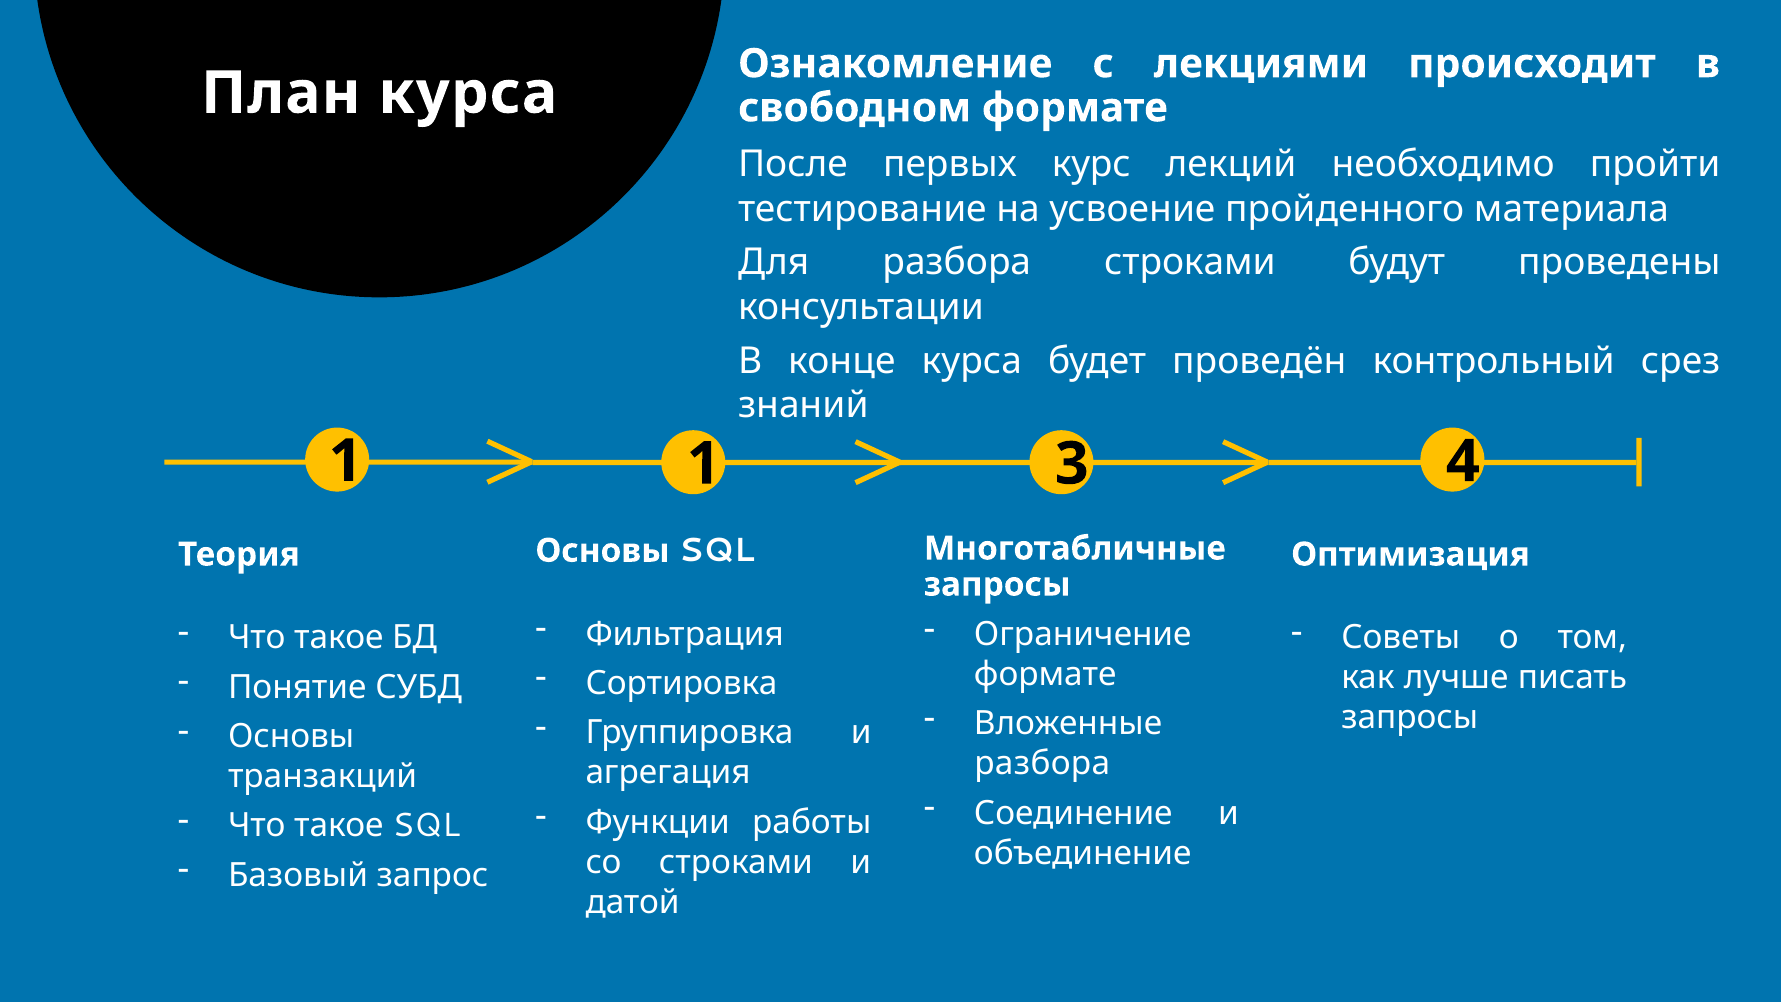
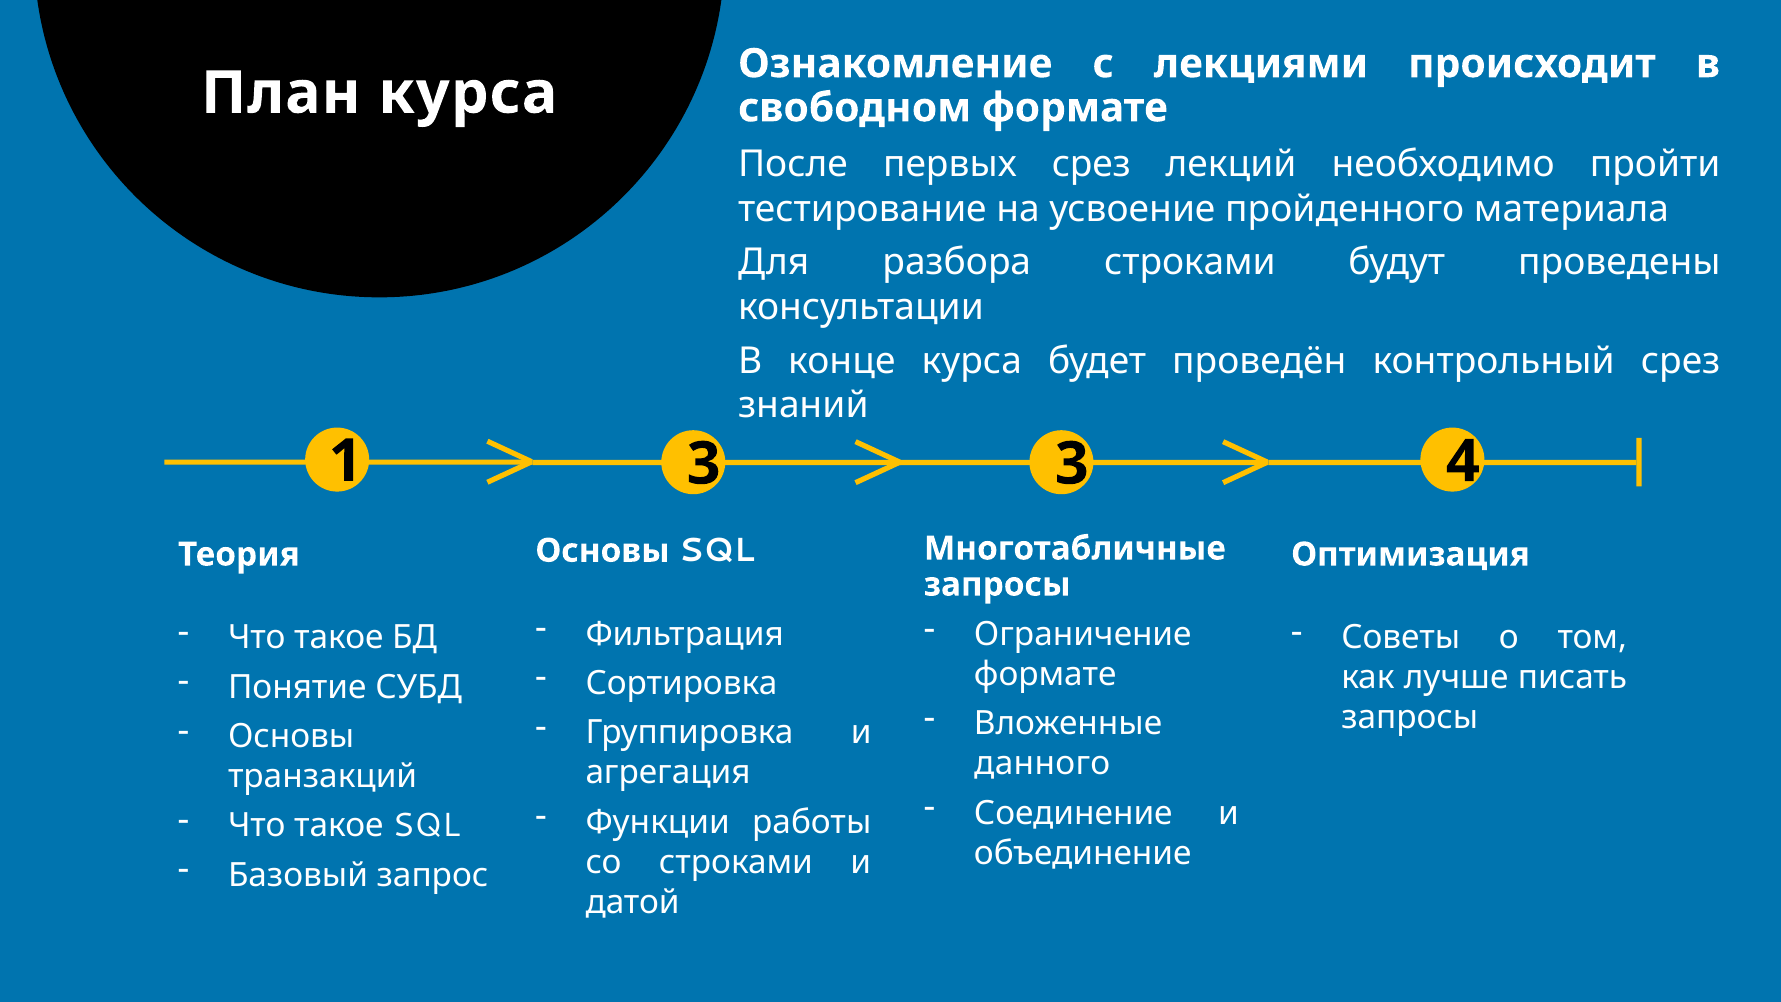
первых курс: курс -> срез
1 1: 1 -> 3
разбора at (1042, 764): разбора -> данного
